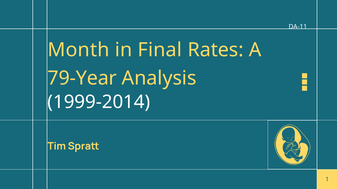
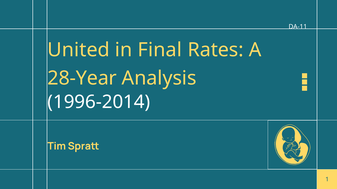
Month: Month -> United
79-Year: 79-Year -> 28-Year
1999-2014: 1999-2014 -> 1996-2014
